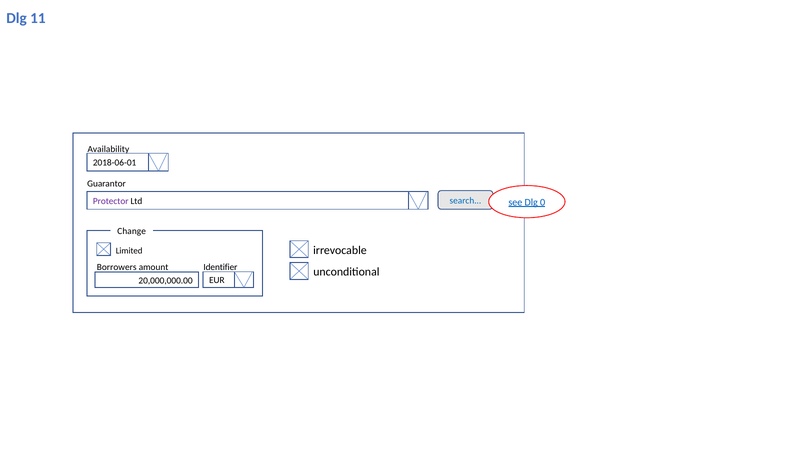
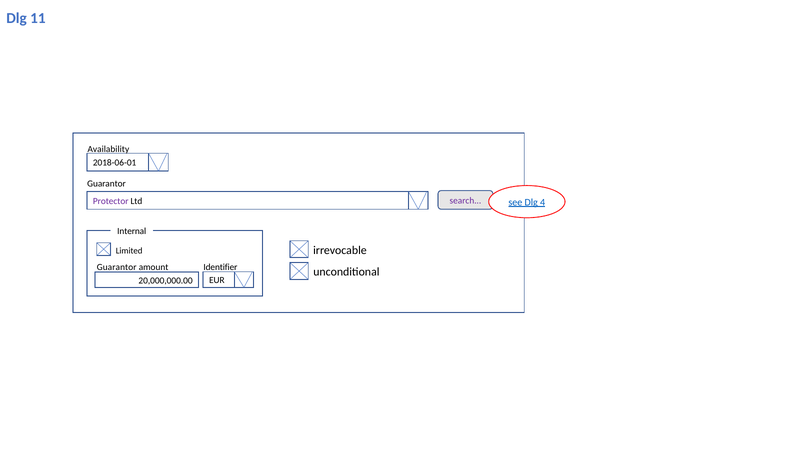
search colour: blue -> purple
0: 0 -> 4
Change: Change -> Internal
Borrowers at (117, 267): Borrowers -> Guarantor
